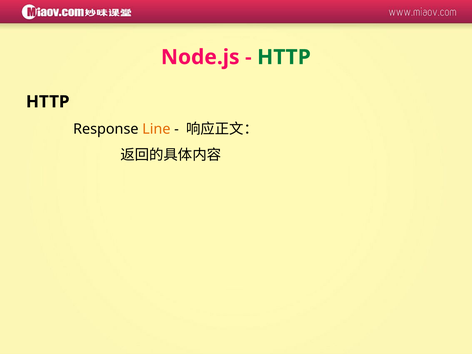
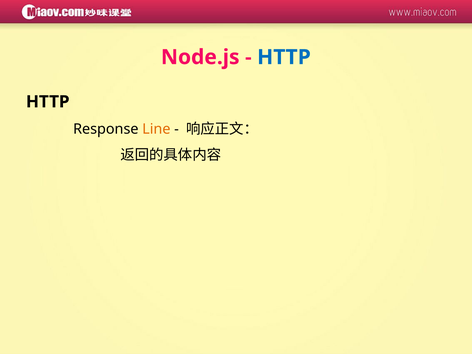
HTTP at (284, 57) colour: green -> blue
